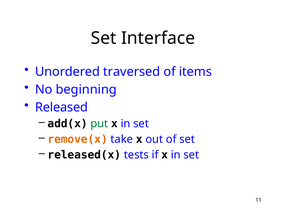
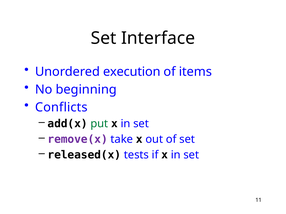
traversed: traversed -> execution
Released: Released -> Conflicts
remove(x colour: orange -> purple
